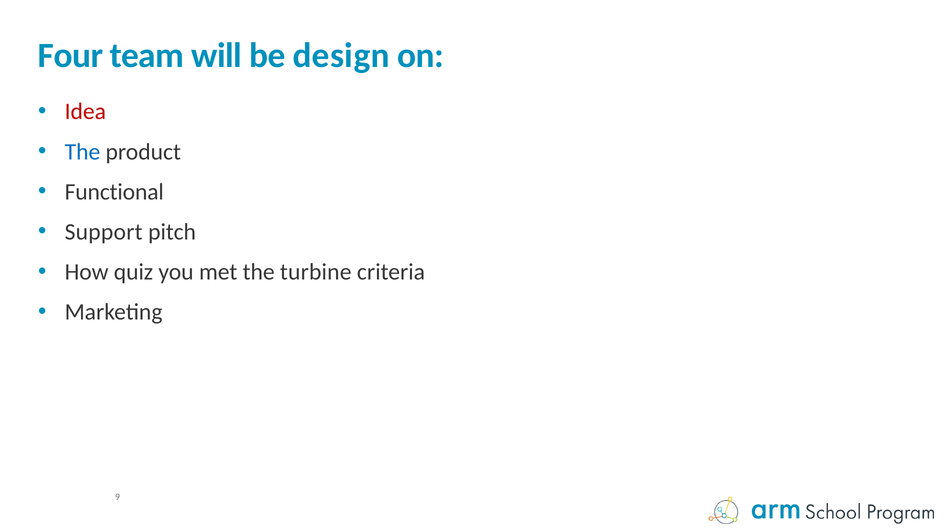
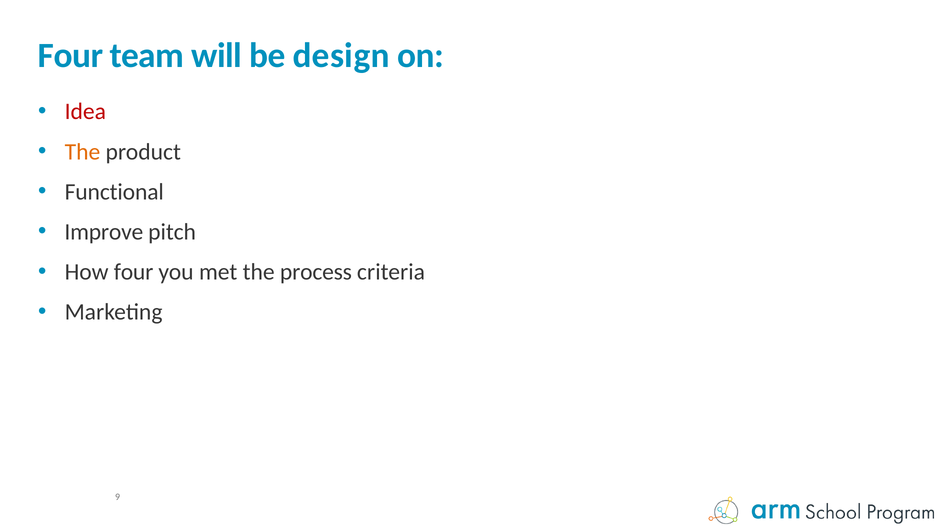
The at (82, 152) colour: blue -> orange
Support: Support -> Improve
How quiz: quiz -> four
turbine: turbine -> process
